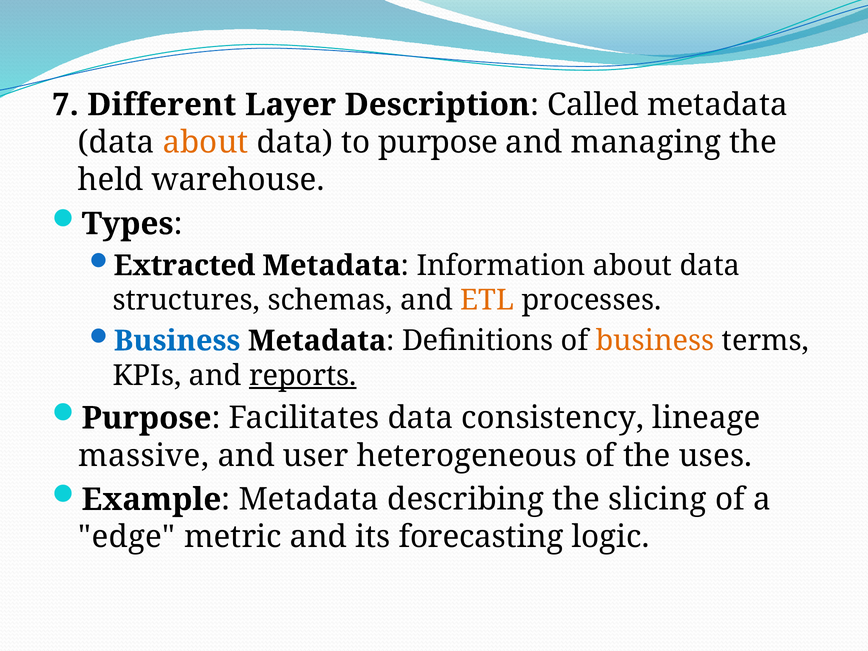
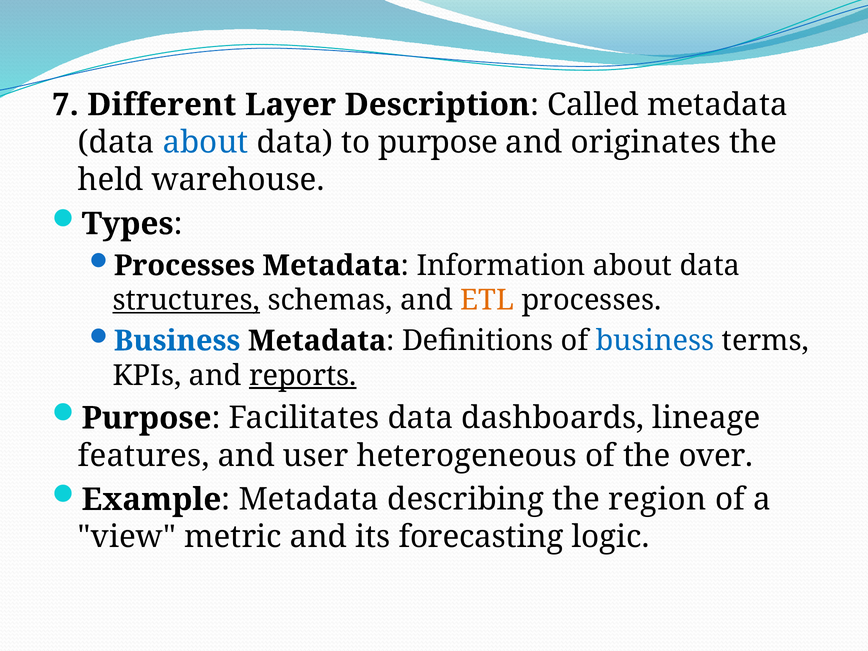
about at (206, 142) colour: orange -> blue
managing: managing -> originates
Extracted at (185, 266): Extracted -> Processes
structures underline: none -> present
business at (655, 341) colour: orange -> blue
consistency: consistency -> dashboards
massive: massive -> features
uses: uses -> over
slicing: slicing -> region
edge: edge -> view
